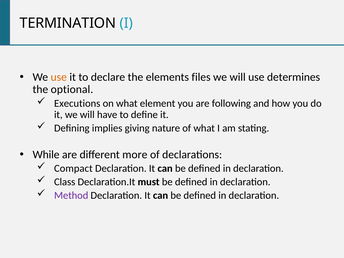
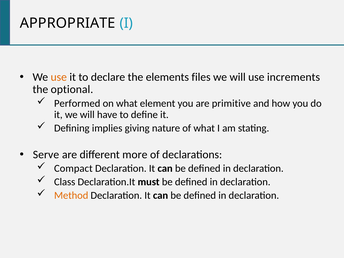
TERMINATION: TERMINATION -> APPROPRIATE
determines: determines -> increments
Executions: Executions -> Performed
following: following -> primitive
While: While -> Serve
Method colour: purple -> orange
